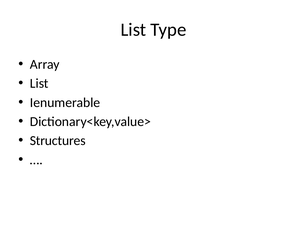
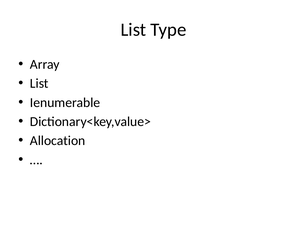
Structures: Structures -> Allocation
